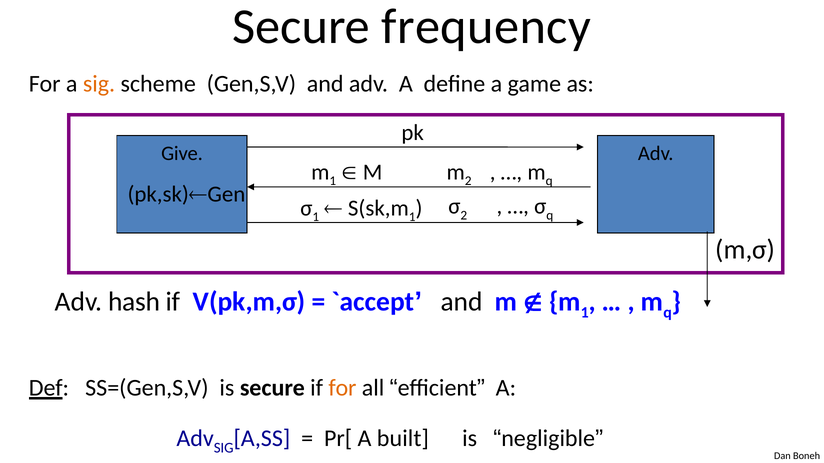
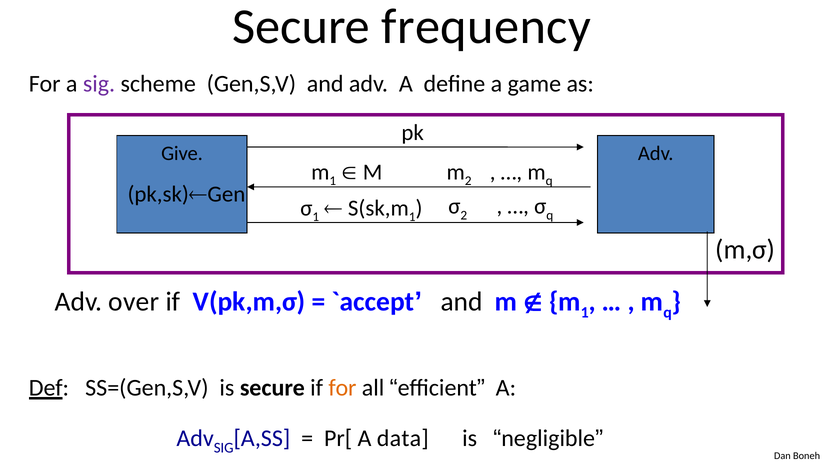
sig at (99, 84) colour: orange -> purple
hash: hash -> over
built: built -> data
